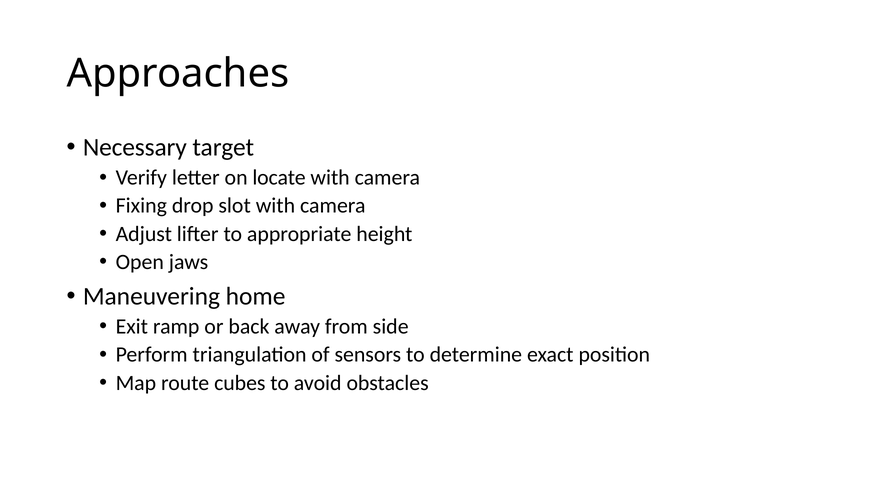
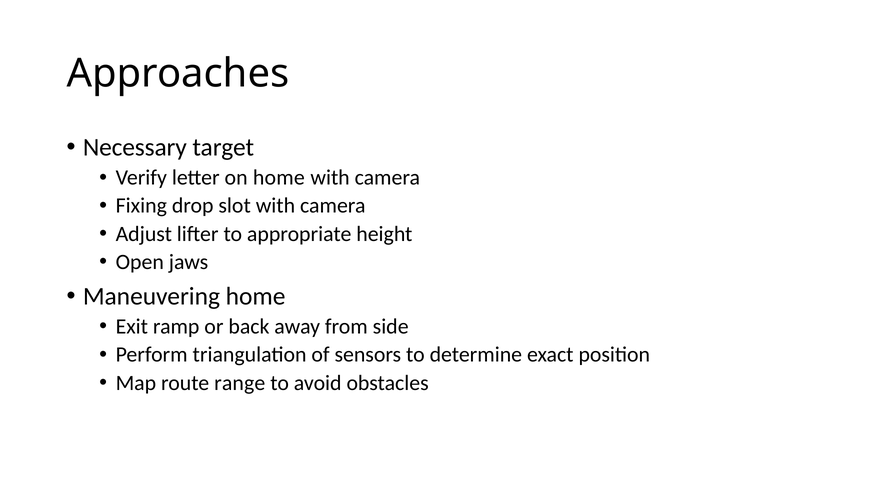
on locate: locate -> home
cubes: cubes -> range
